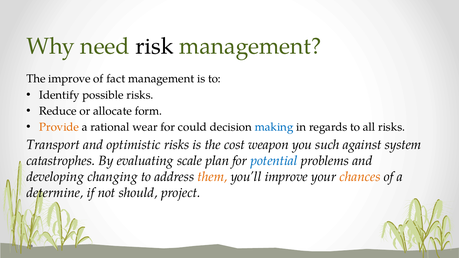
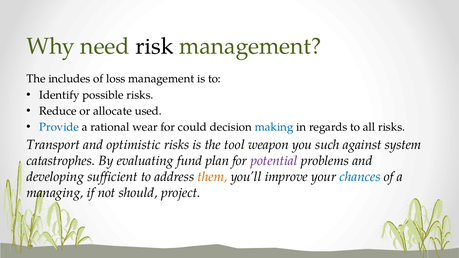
The improve: improve -> includes
fact: fact -> loss
form: form -> used
Provide colour: orange -> blue
cost: cost -> tool
scale: scale -> fund
potential colour: blue -> purple
changing: changing -> sufficient
chances colour: orange -> blue
determine: determine -> managing
